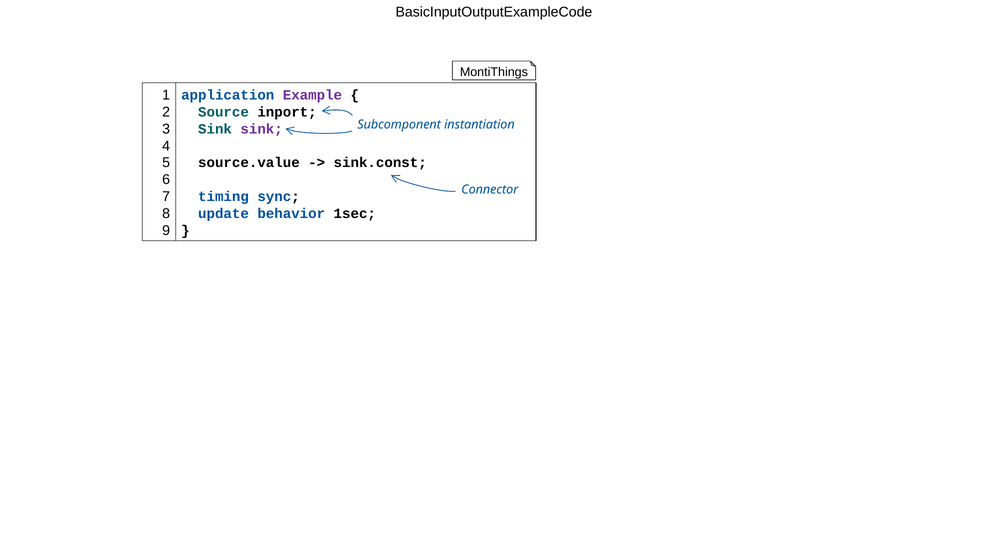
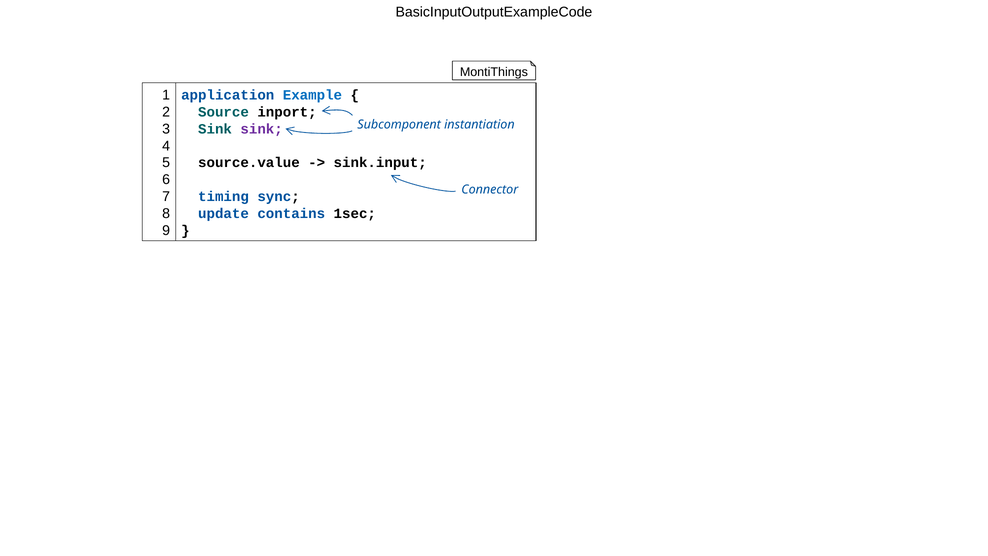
Example colour: purple -> blue
sink.const: sink.const -> sink.input
behavior: behavior -> contains
